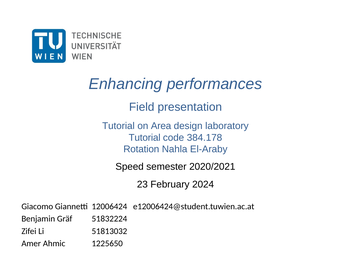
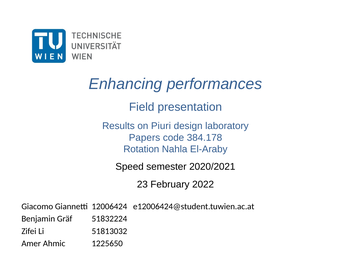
Tutorial at (118, 126): Tutorial -> Results
Area: Area -> Piuri
Tutorial at (145, 138): Tutorial -> Papers
2024: 2024 -> 2022
